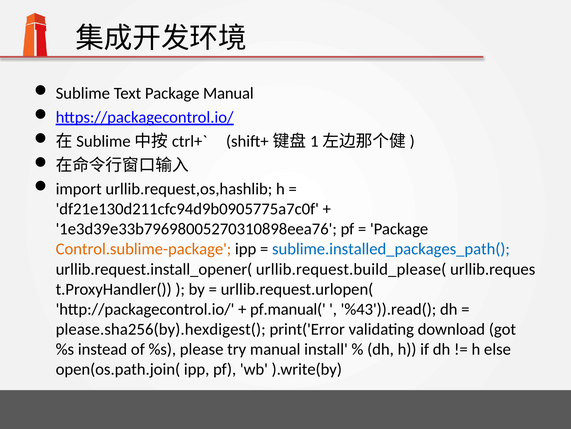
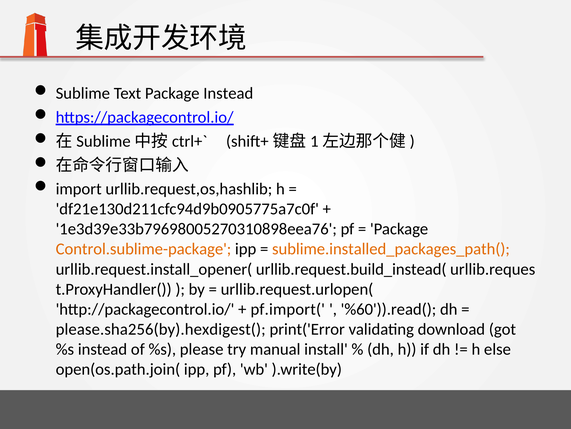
Package Manual: Manual -> Instead
sublime.installed_packages_path( colour: blue -> orange
urllib.request.build_please(: urllib.request.build_please( -> urllib.request.build_instead(
pf.manual(: pf.manual( -> pf.import(
%43')).read(: %43')).read( -> %60')).read(
